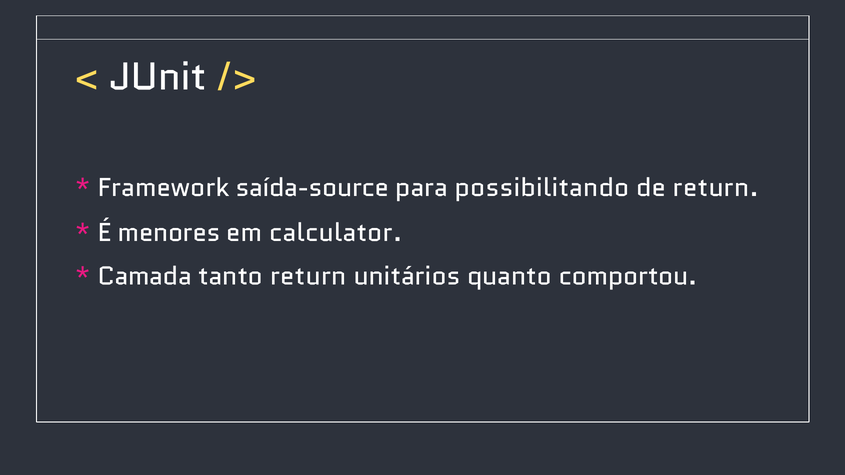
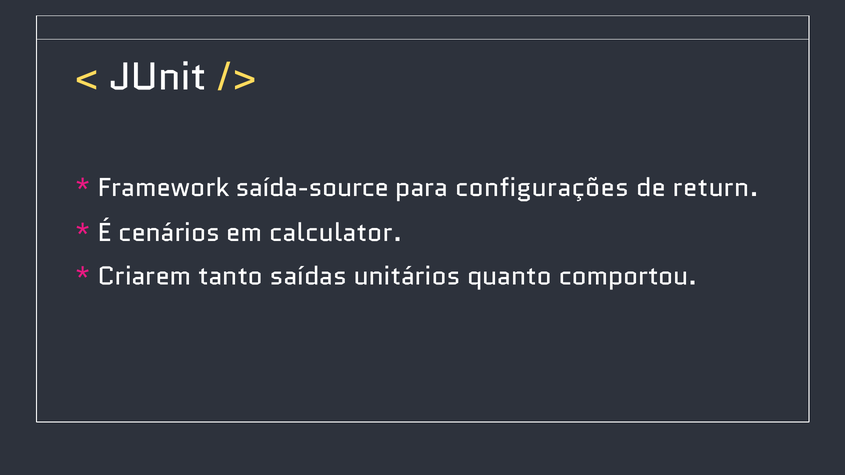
possibilitando: possibilitando -> configurações
menores: menores -> cenários
Camada: Camada -> Criarem
tanto return: return -> saídas
